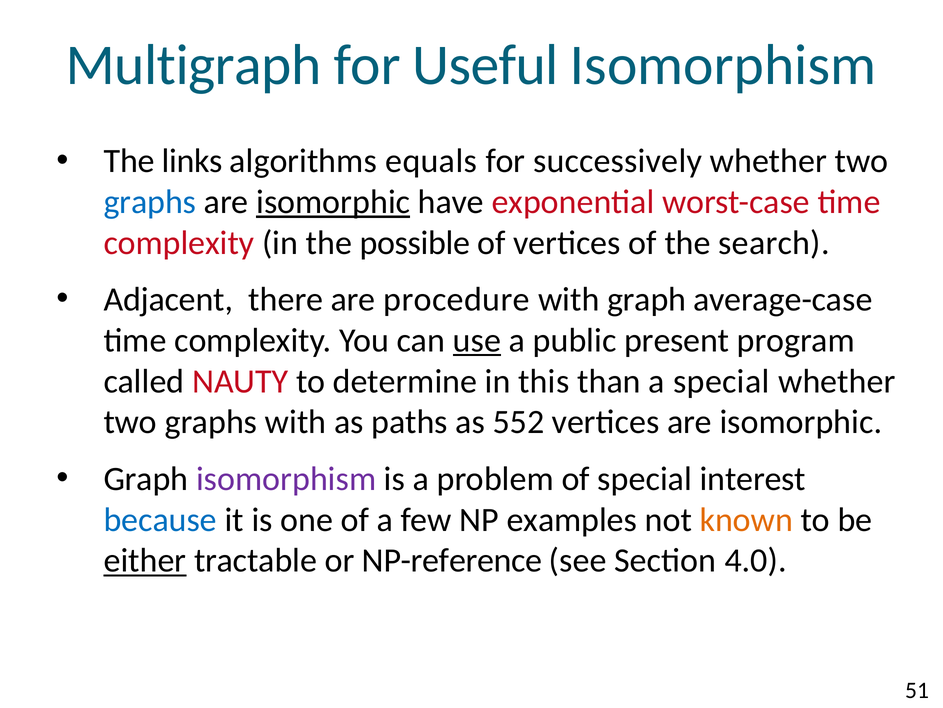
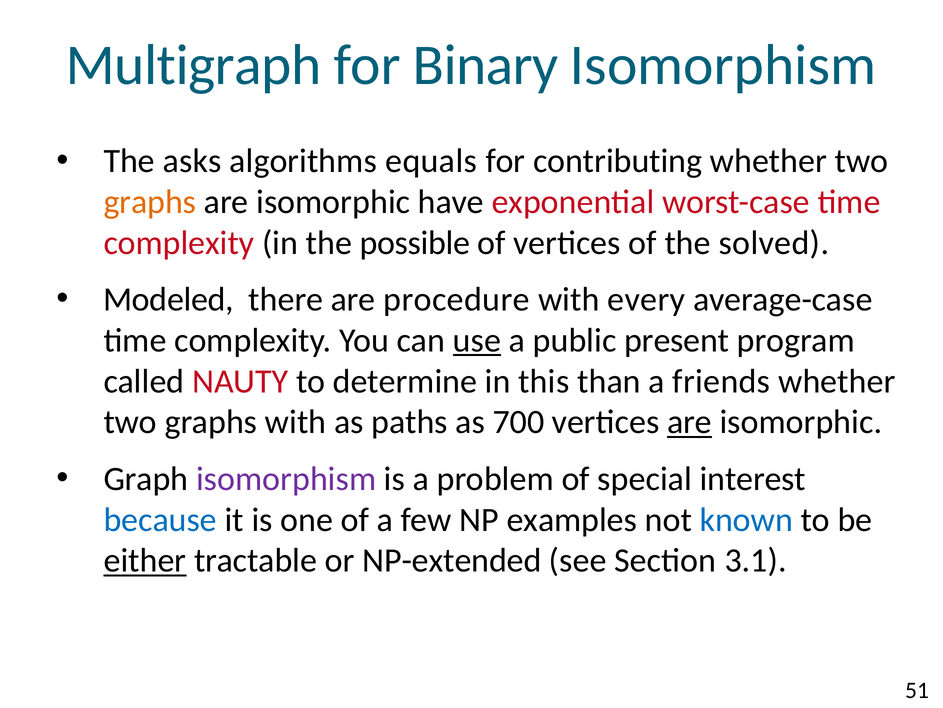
Useful: Useful -> Binary
links: links -> asks
successively: successively -> contributing
graphs at (150, 202) colour: blue -> orange
isomorphic at (333, 202) underline: present -> none
search: search -> solved
Adjacent: Adjacent -> Modeled
with graph: graph -> every
a special: special -> friends
552: 552 -> 700
are at (690, 422) underline: none -> present
known colour: orange -> blue
NP-reference: NP-reference -> NP-extended
4.0: 4.0 -> 3.1
